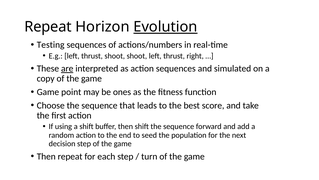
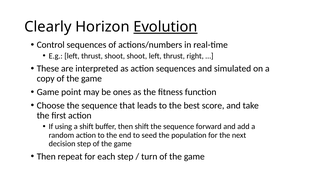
Repeat at (48, 27): Repeat -> Clearly
Testing: Testing -> Control
are underline: present -> none
